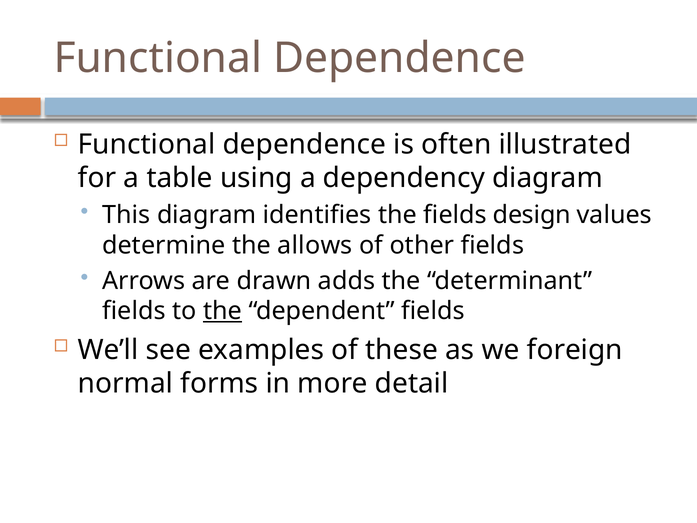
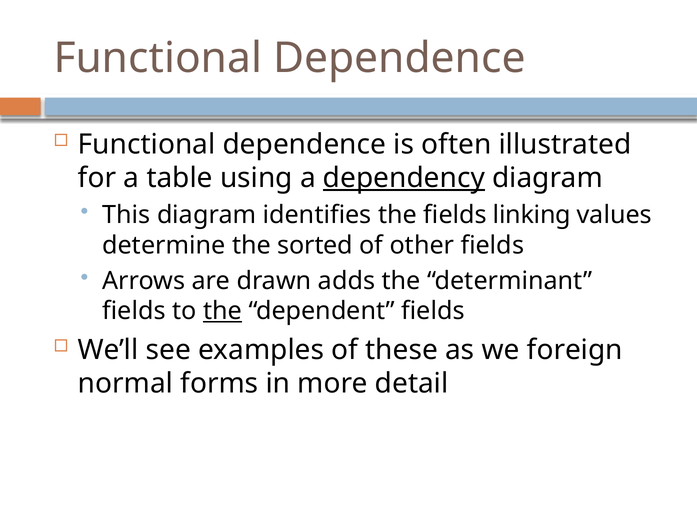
dependency underline: none -> present
design: design -> linking
allows: allows -> sorted
